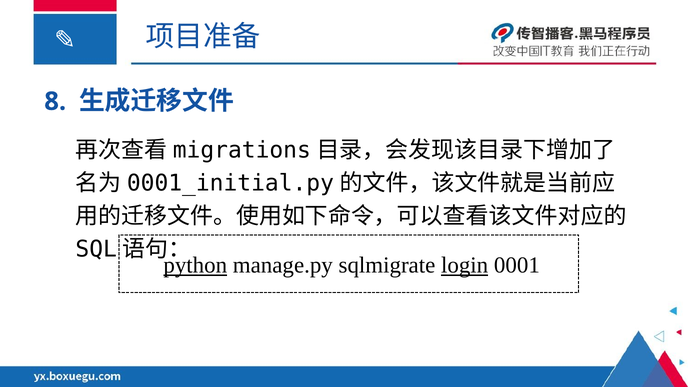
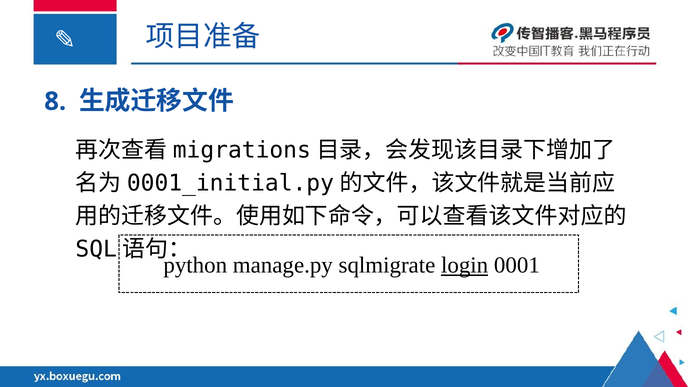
python underline: present -> none
